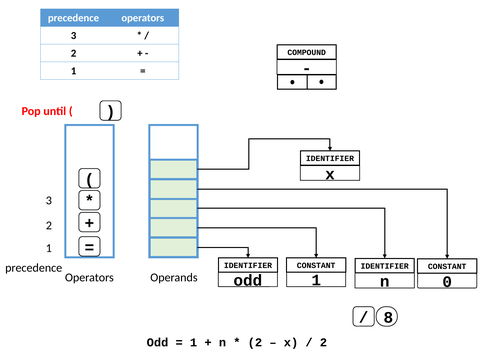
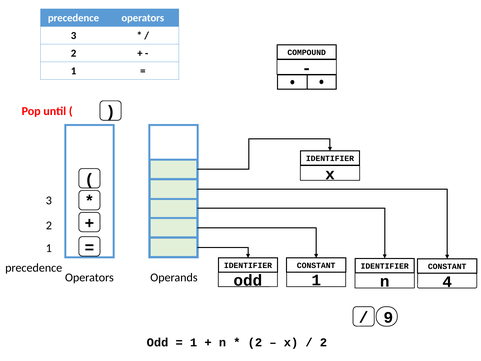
0: 0 -> 4
8: 8 -> 9
